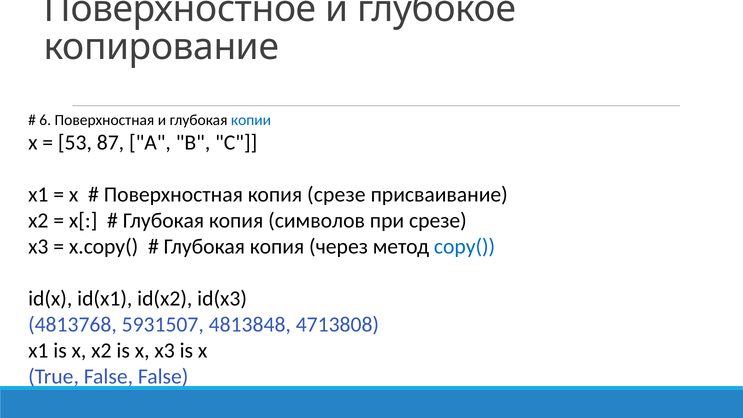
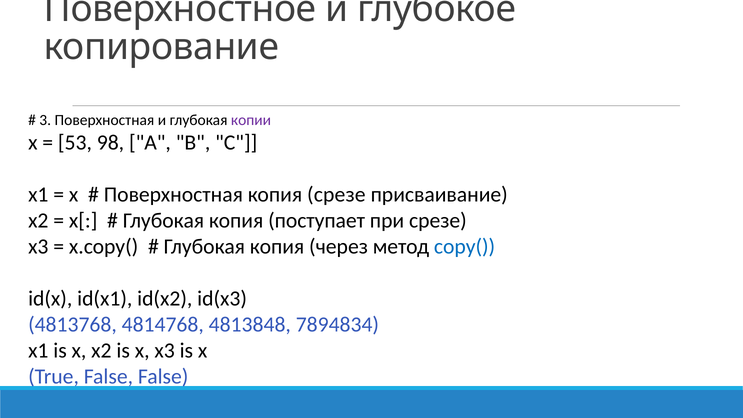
6: 6 -> 3
копии colour: blue -> purple
87: 87 -> 98
символов: символов -> поступает
5931507: 5931507 -> 4814768
4713808: 4713808 -> 7894834
